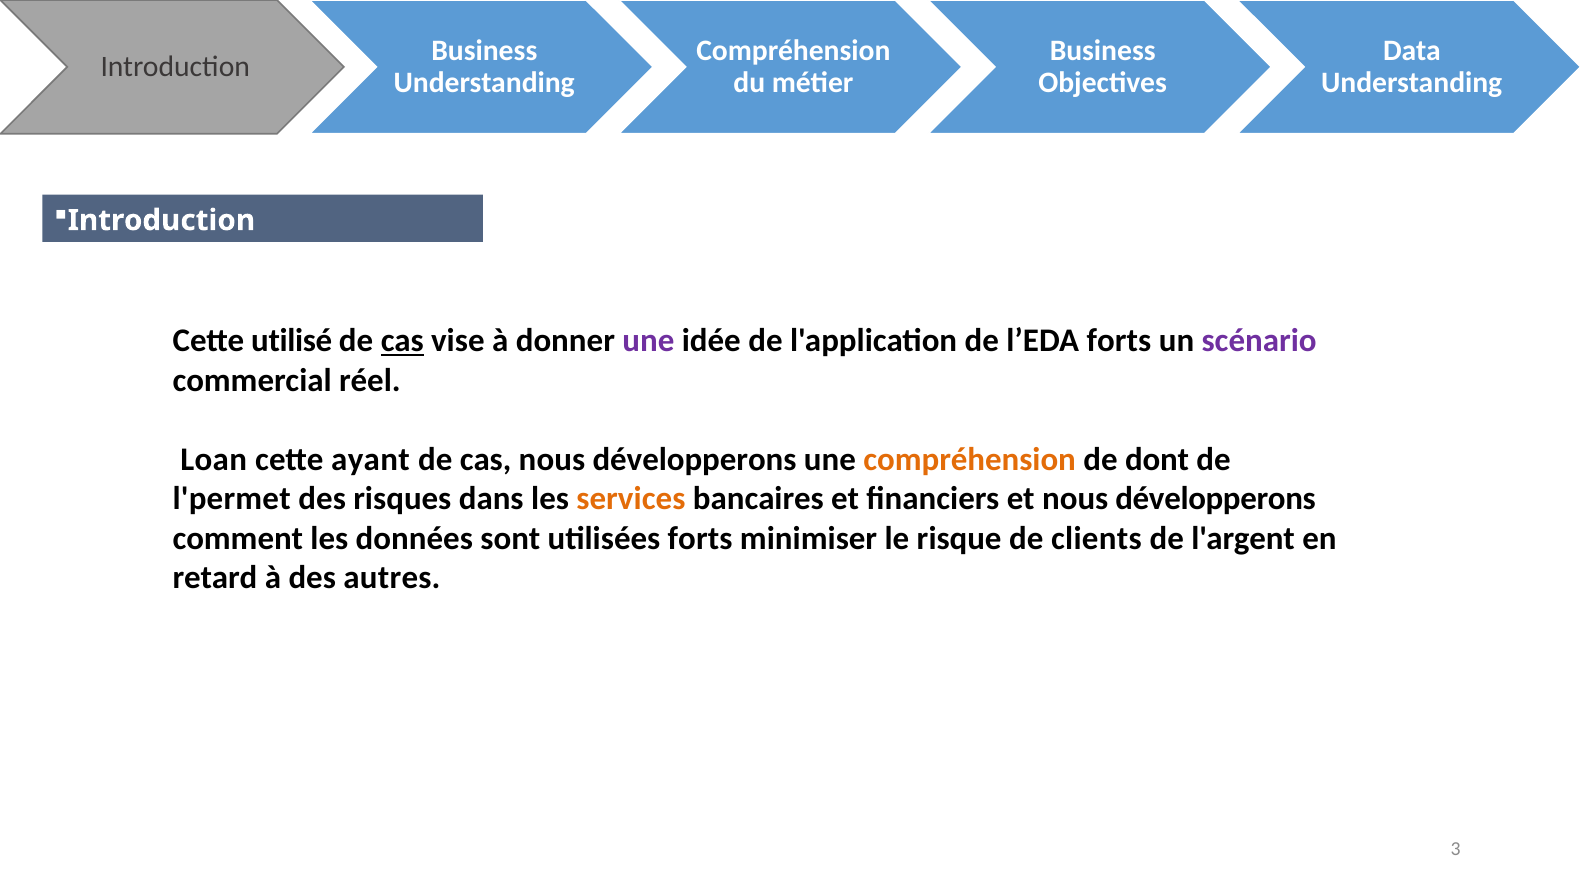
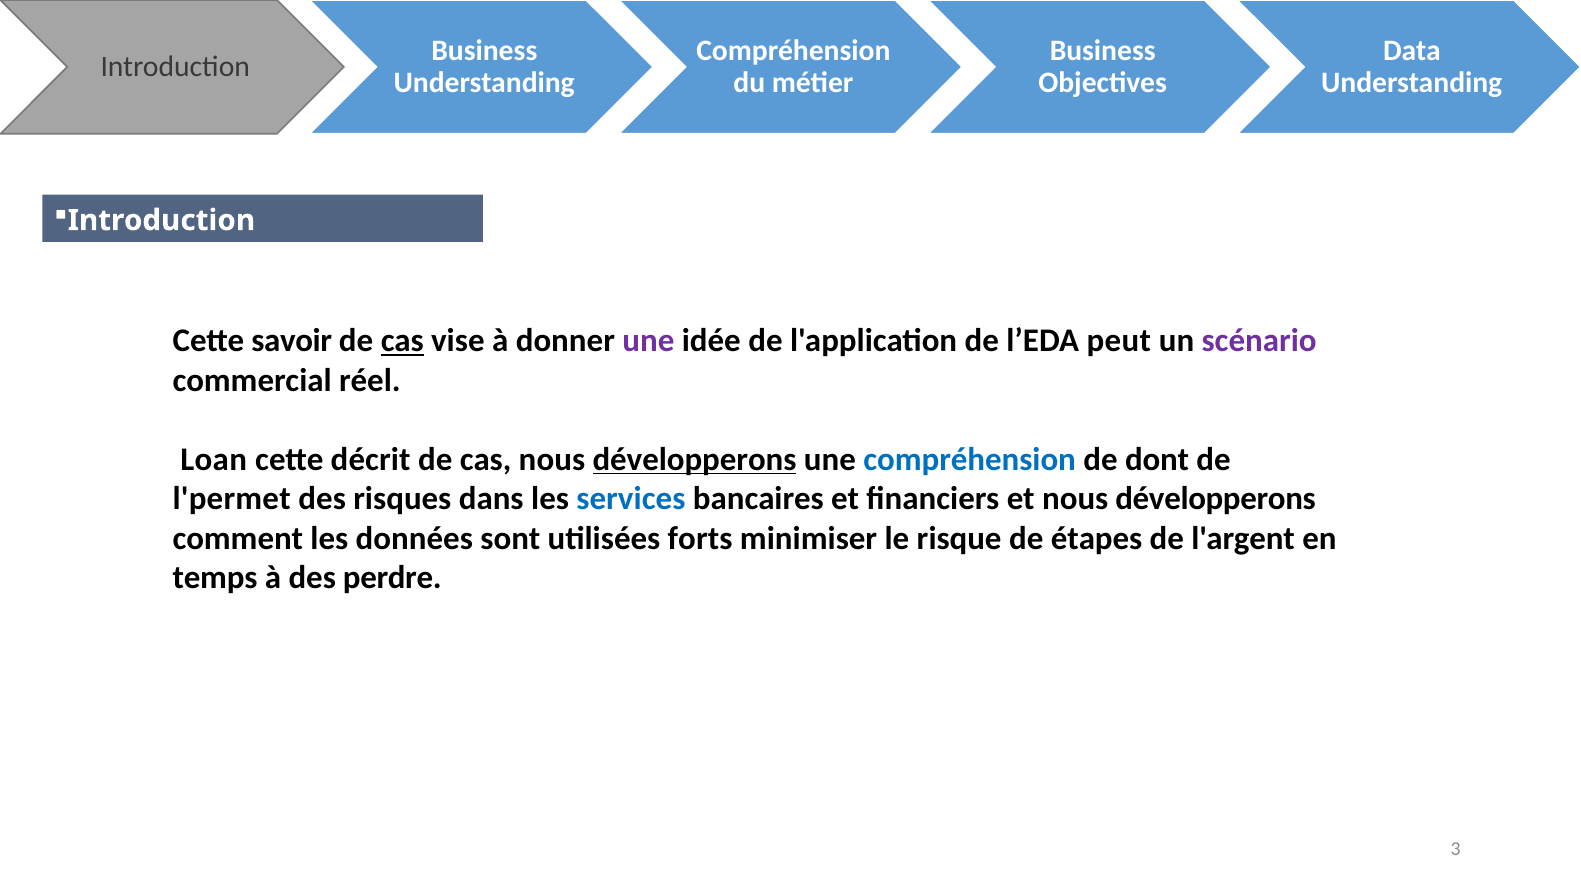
utilisé: utilisé -> savoir
l’EDA forts: forts -> peut
ayant: ayant -> décrit
développerons at (694, 459) underline: none -> present
compréhension at (970, 459) colour: orange -> blue
services colour: orange -> blue
clients: clients -> étapes
retard: retard -> temps
autres: autres -> perdre
